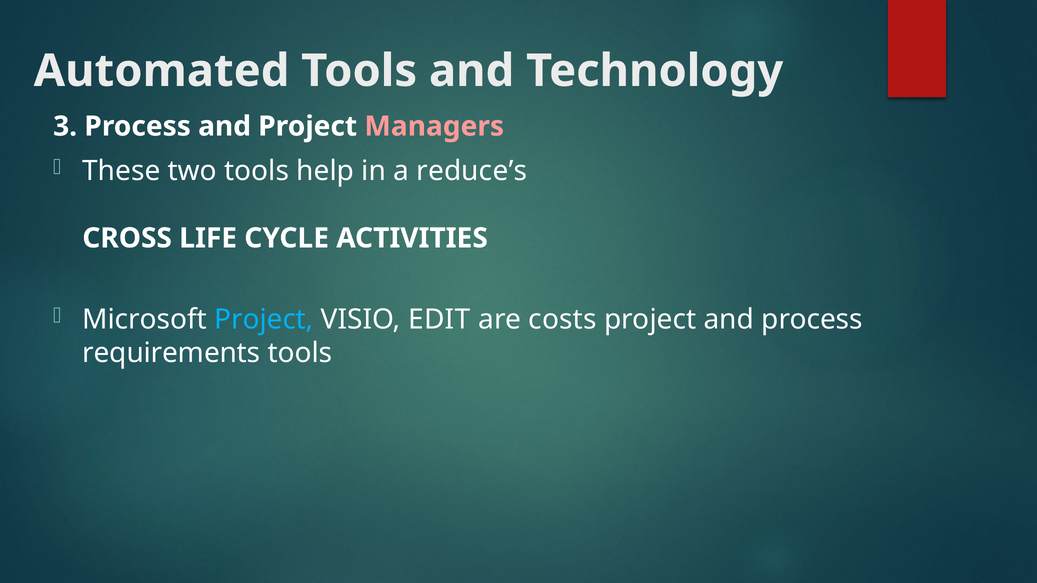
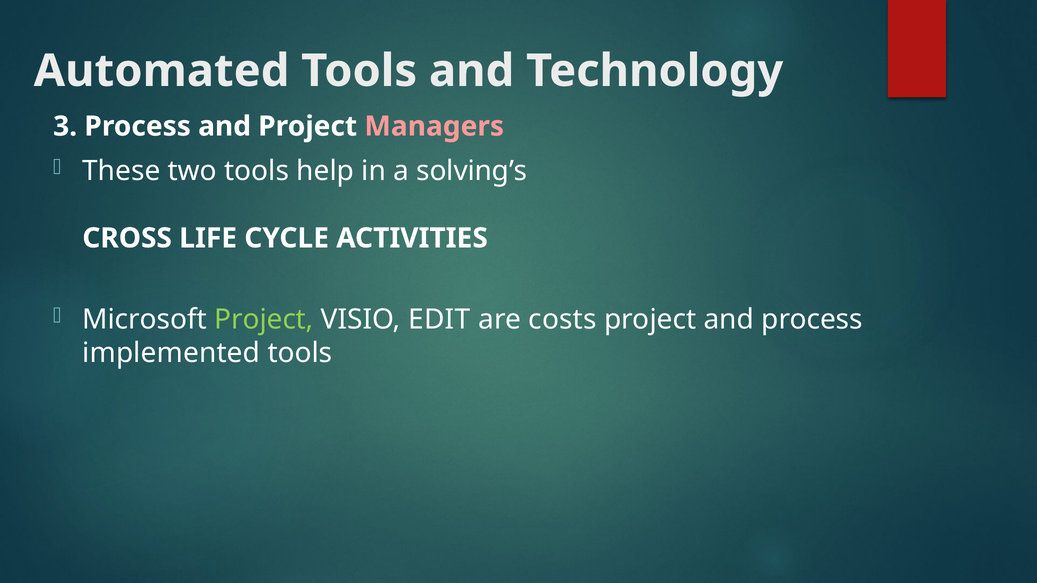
reduce’s: reduce’s -> solving’s
Project at (264, 319) colour: light blue -> light green
requirements: requirements -> implemented
